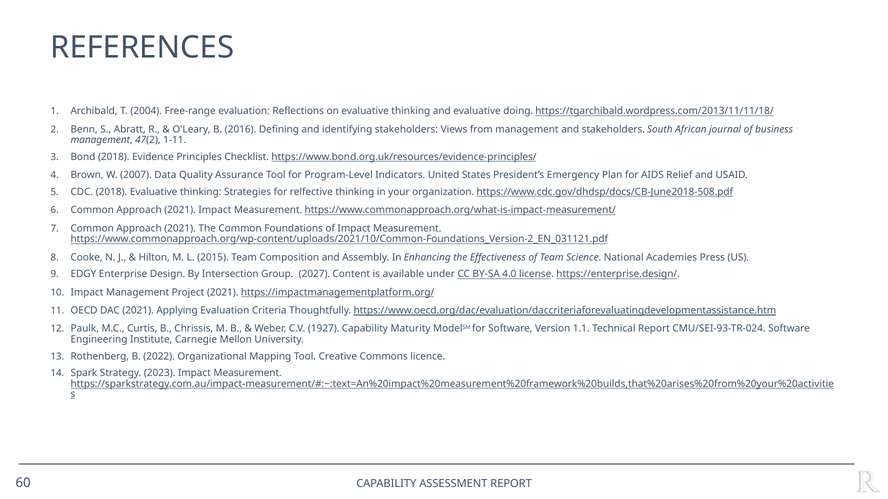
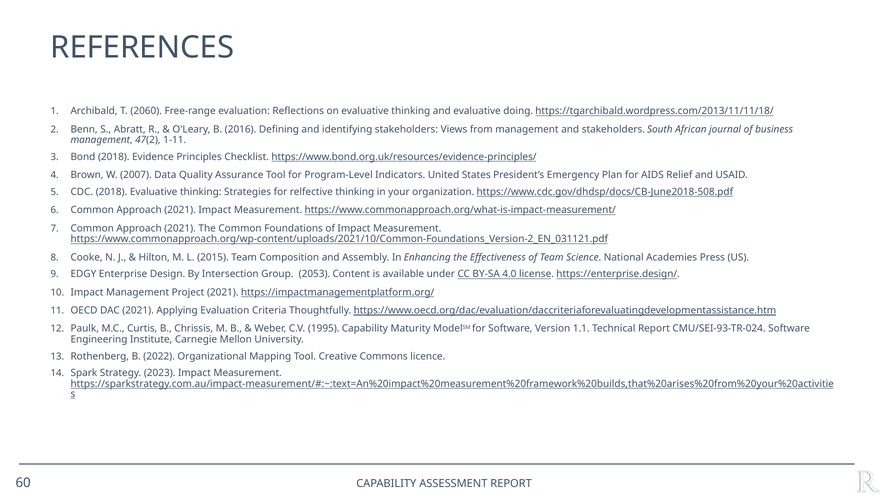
2004: 2004 -> 2060
2027: 2027 -> 2053
1927: 1927 -> 1995
